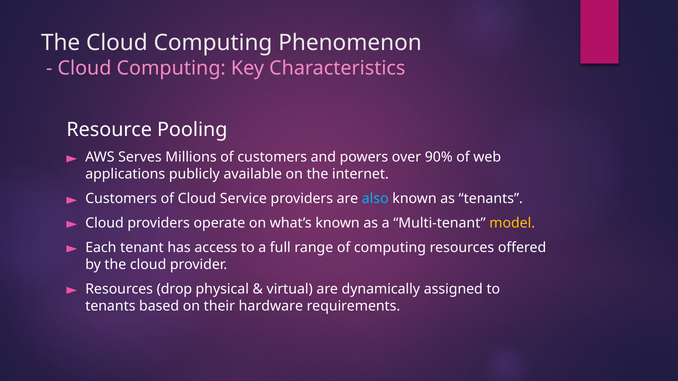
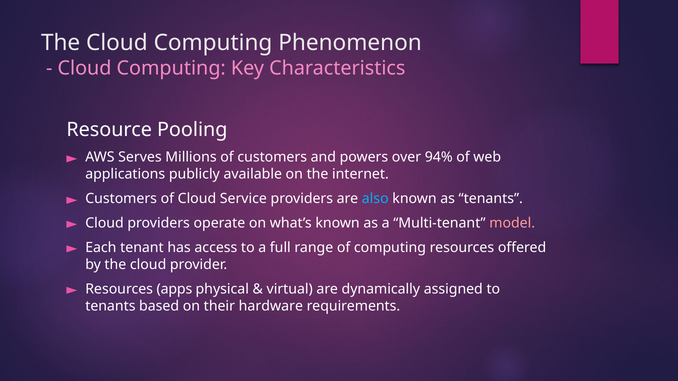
90%: 90% -> 94%
model colour: yellow -> pink
drop: drop -> apps
